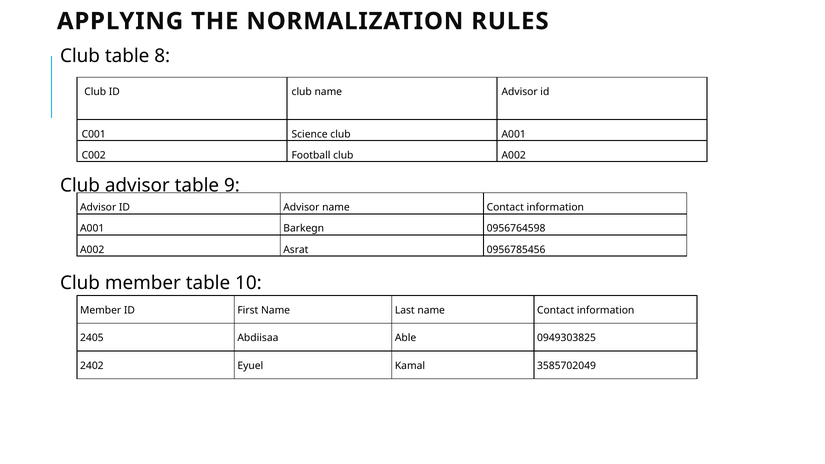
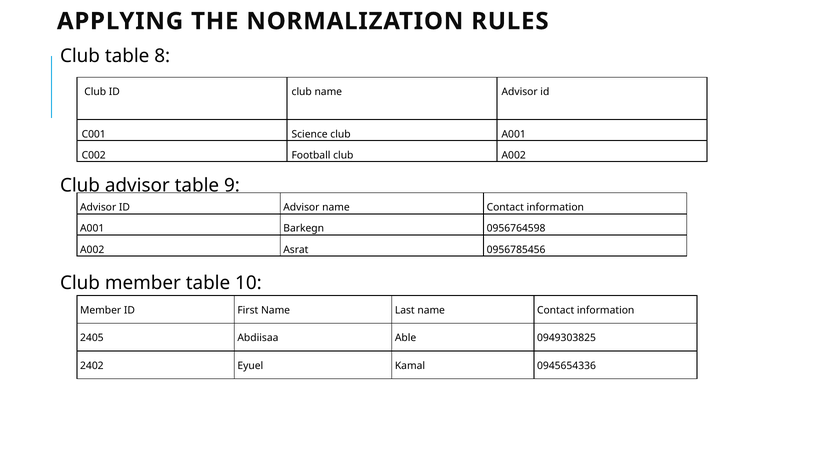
3585702049: 3585702049 -> 0945654336
